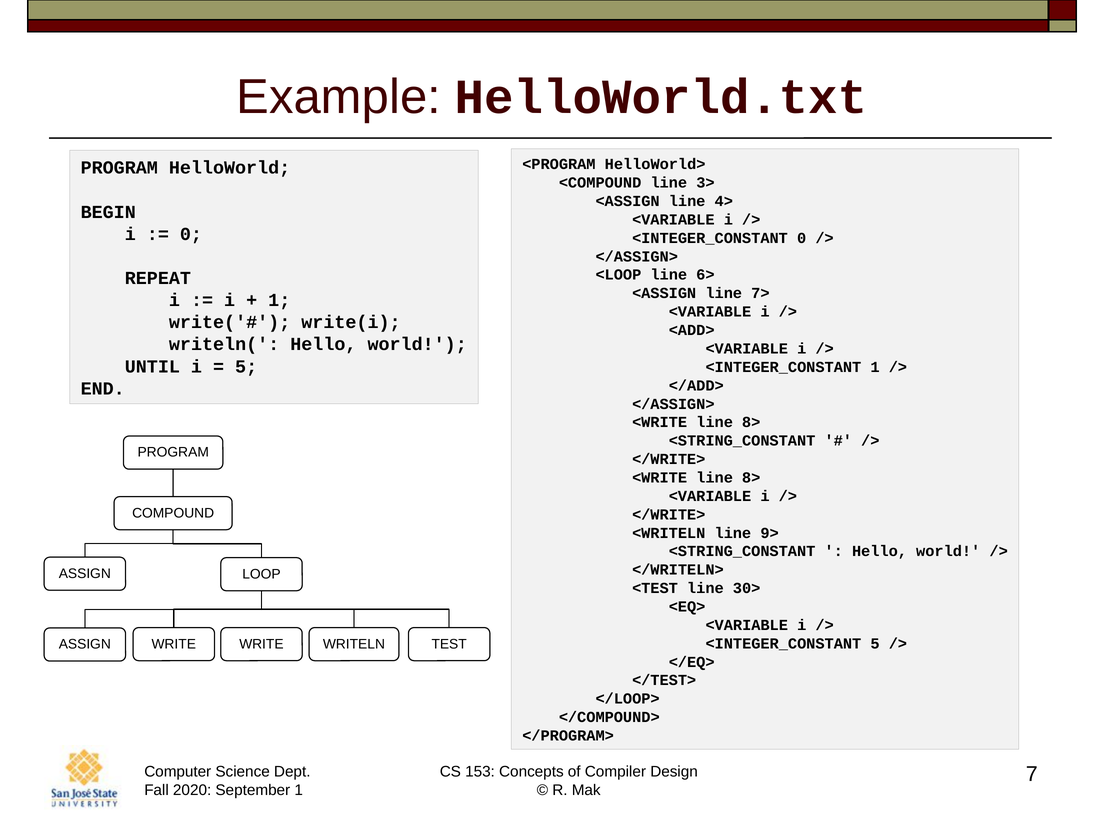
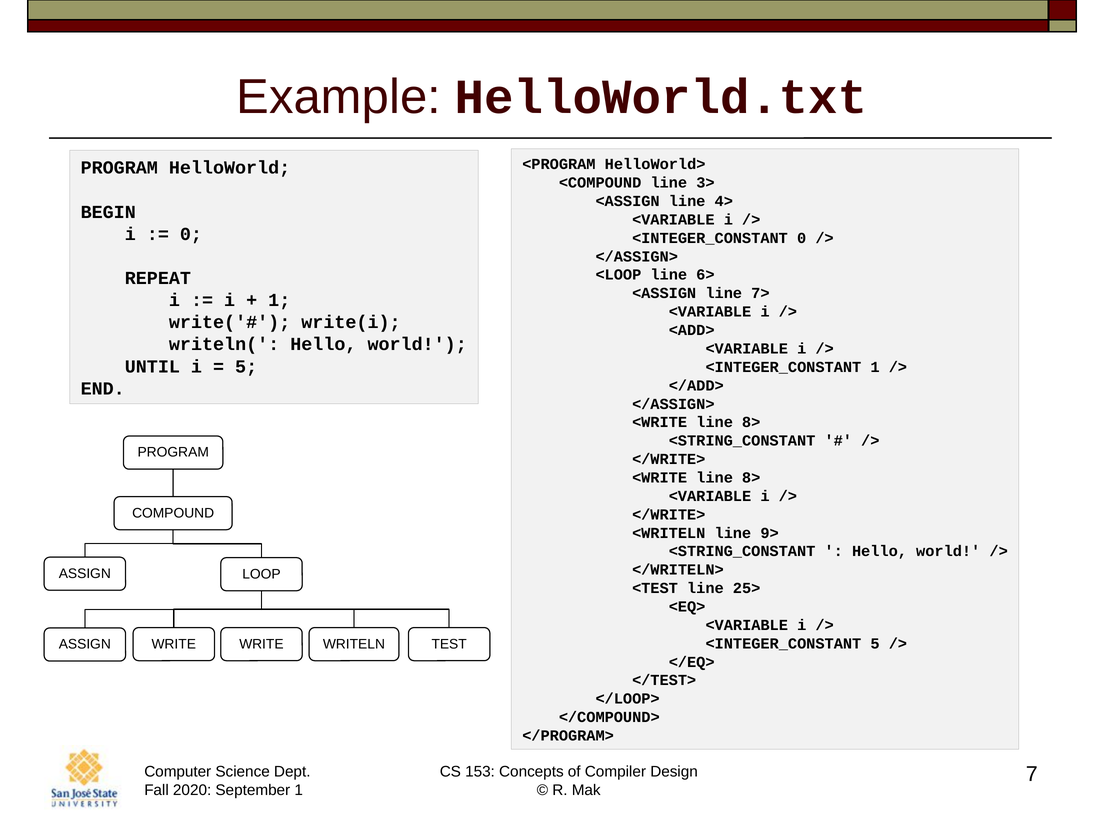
30>: 30> -> 25>
